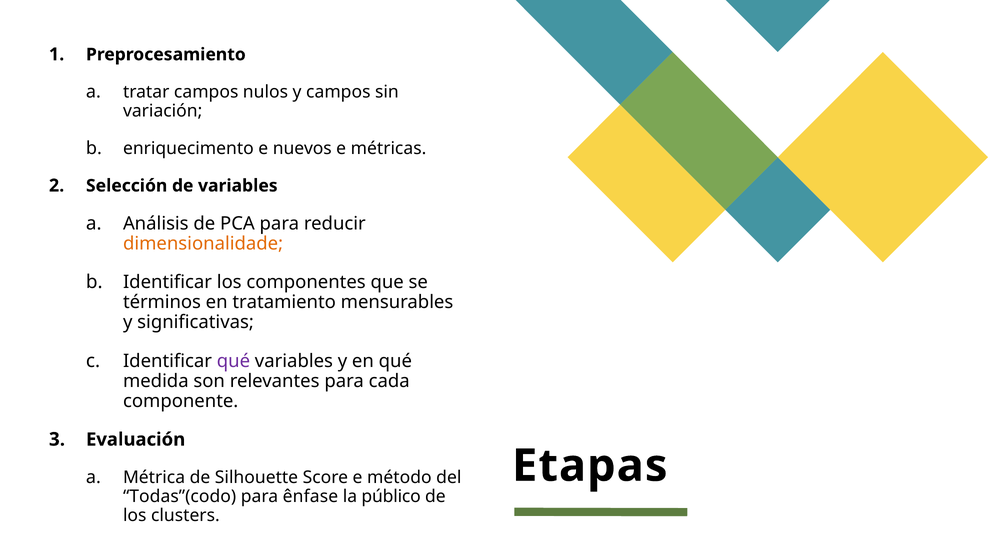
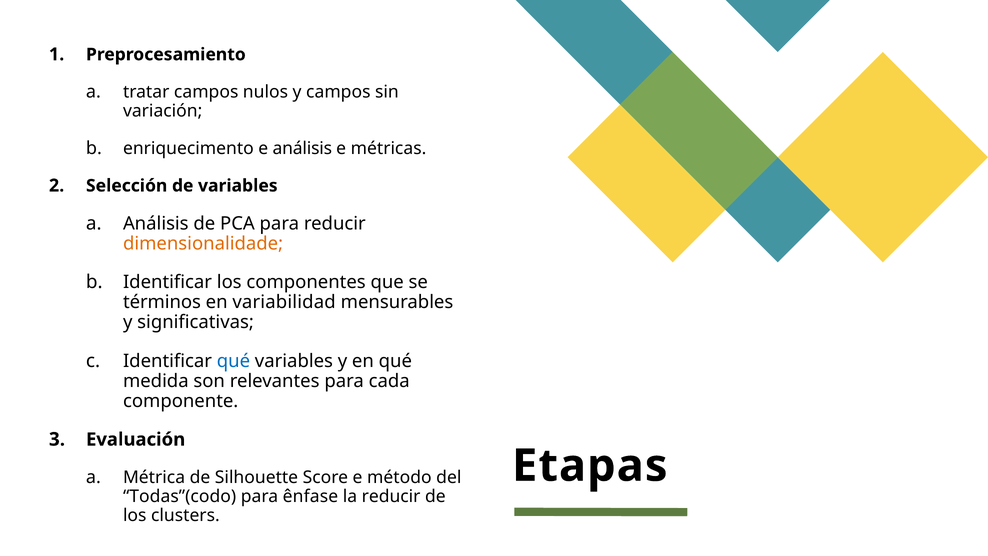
e nuevos: nuevos -> análisis
tratamiento: tratamiento -> variabilidad
qué at (233, 361) colour: purple -> blue
la público: público -> reducir
